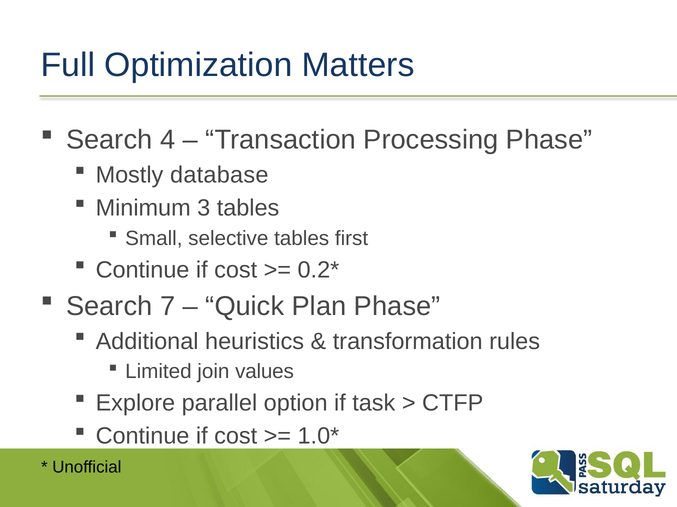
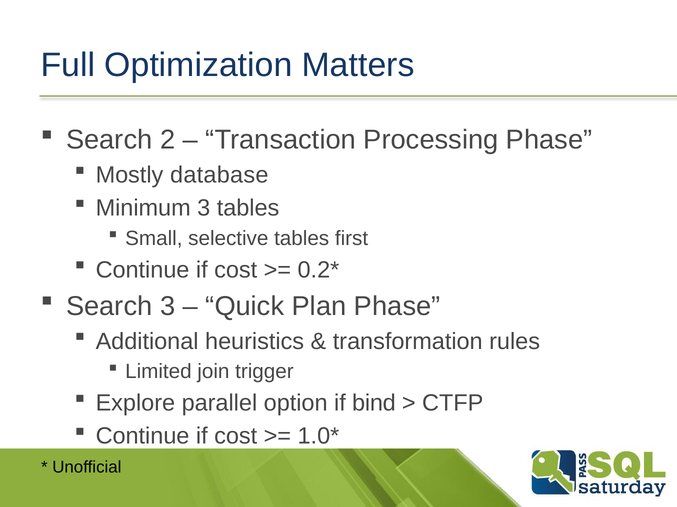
4: 4 -> 2
Search 7: 7 -> 3
values: values -> trigger
task: task -> bind
